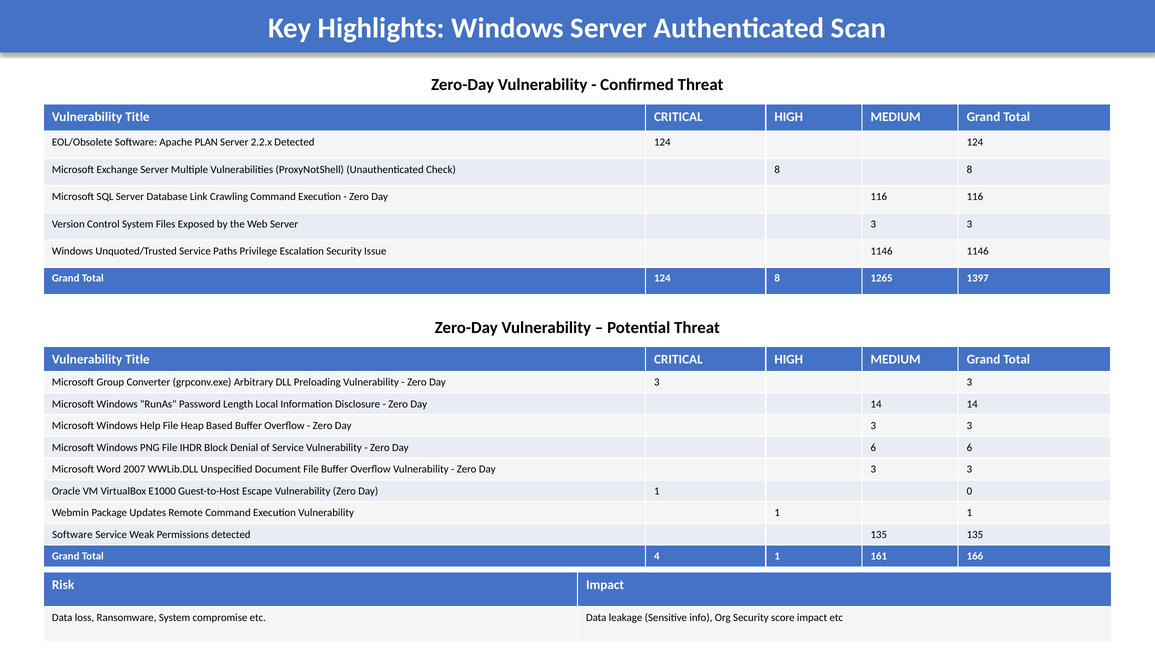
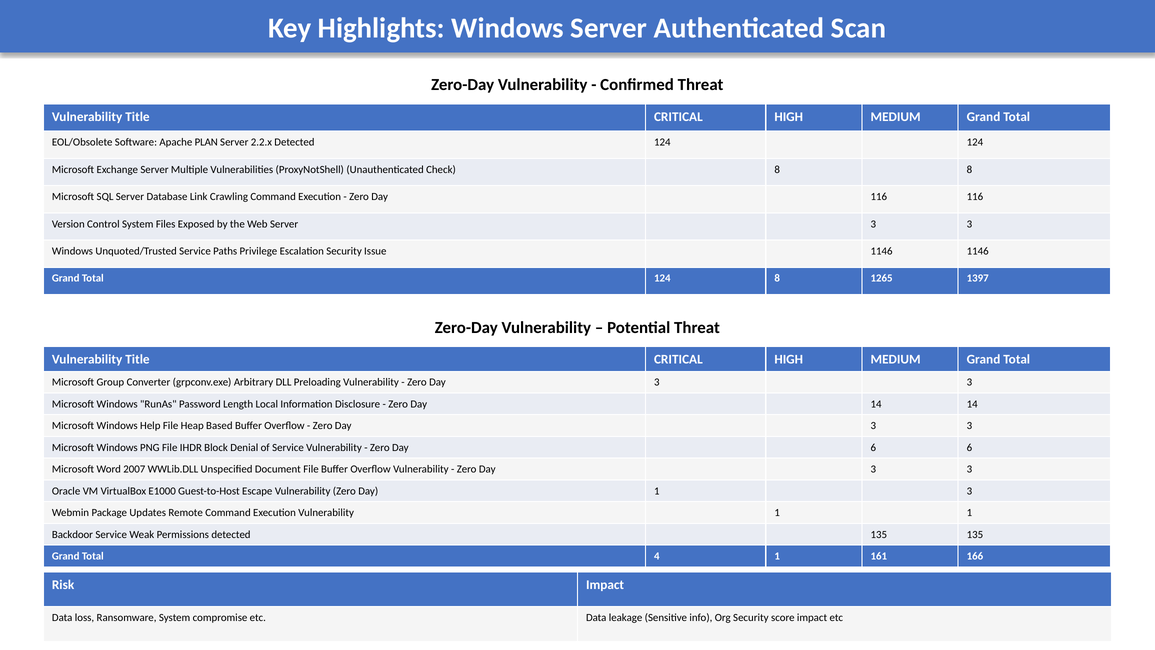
1 0: 0 -> 3
Software at (72, 534): Software -> Backdoor
